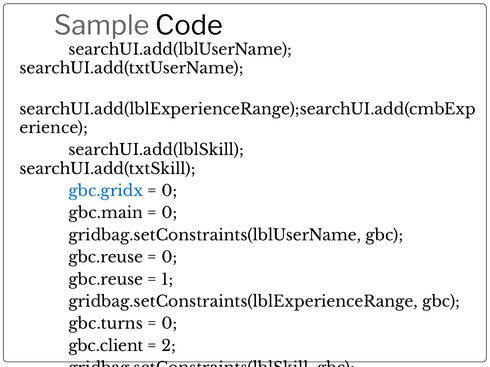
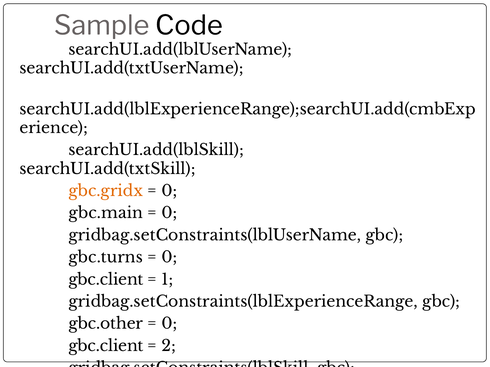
gbc.gridx colour: blue -> orange
gbc.reuse at (106, 258): gbc.reuse -> gbc.turns
gbc.reuse at (106, 280): gbc.reuse -> gbc.client
gbc.turns: gbc.turns -> gbc.other
